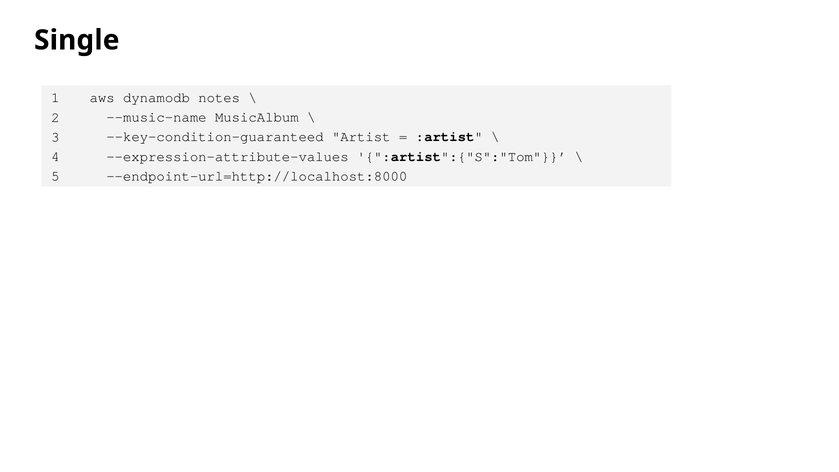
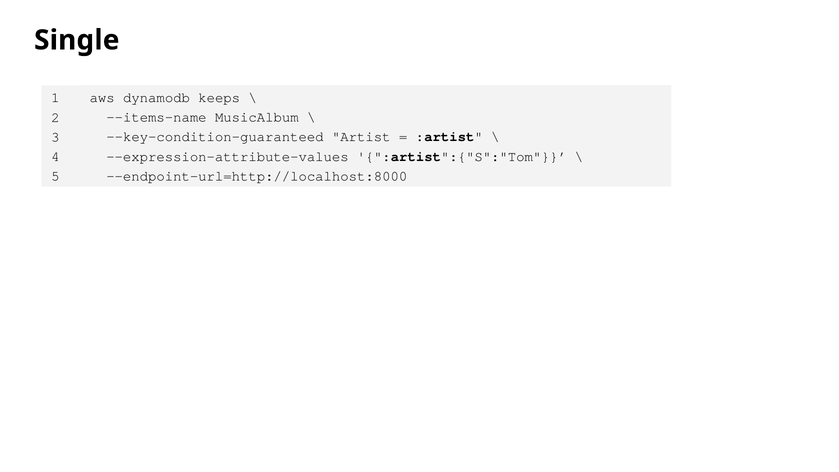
notes: notes -> keeps
--music-name: --music-name -> --items-name
